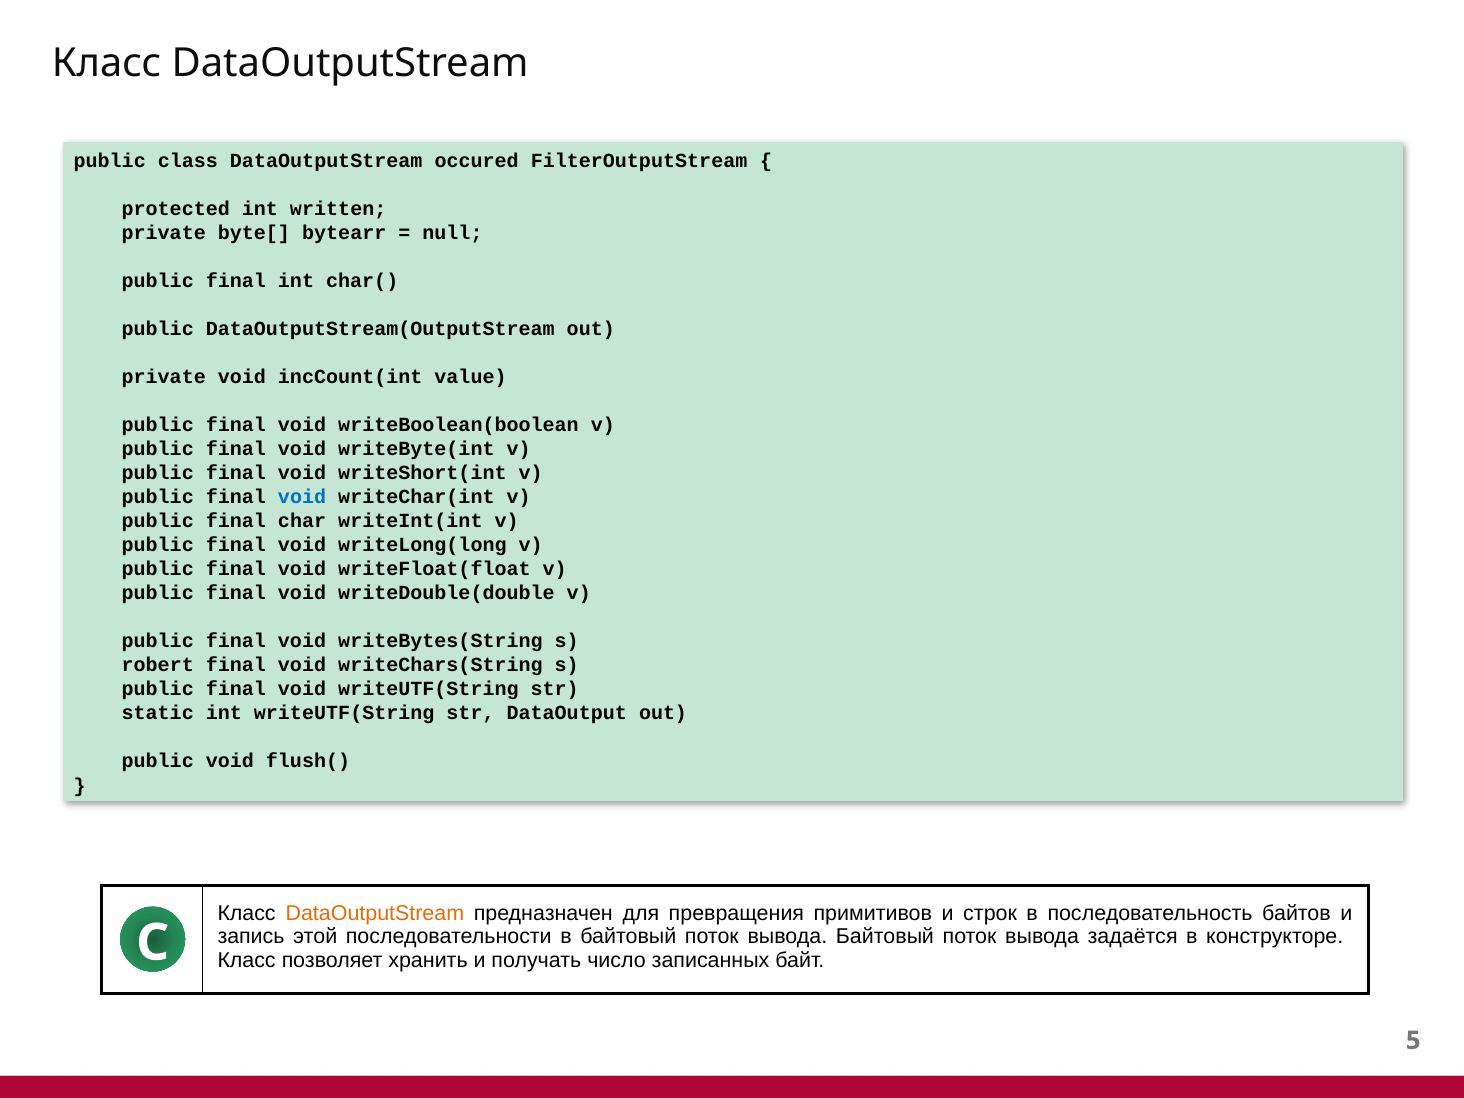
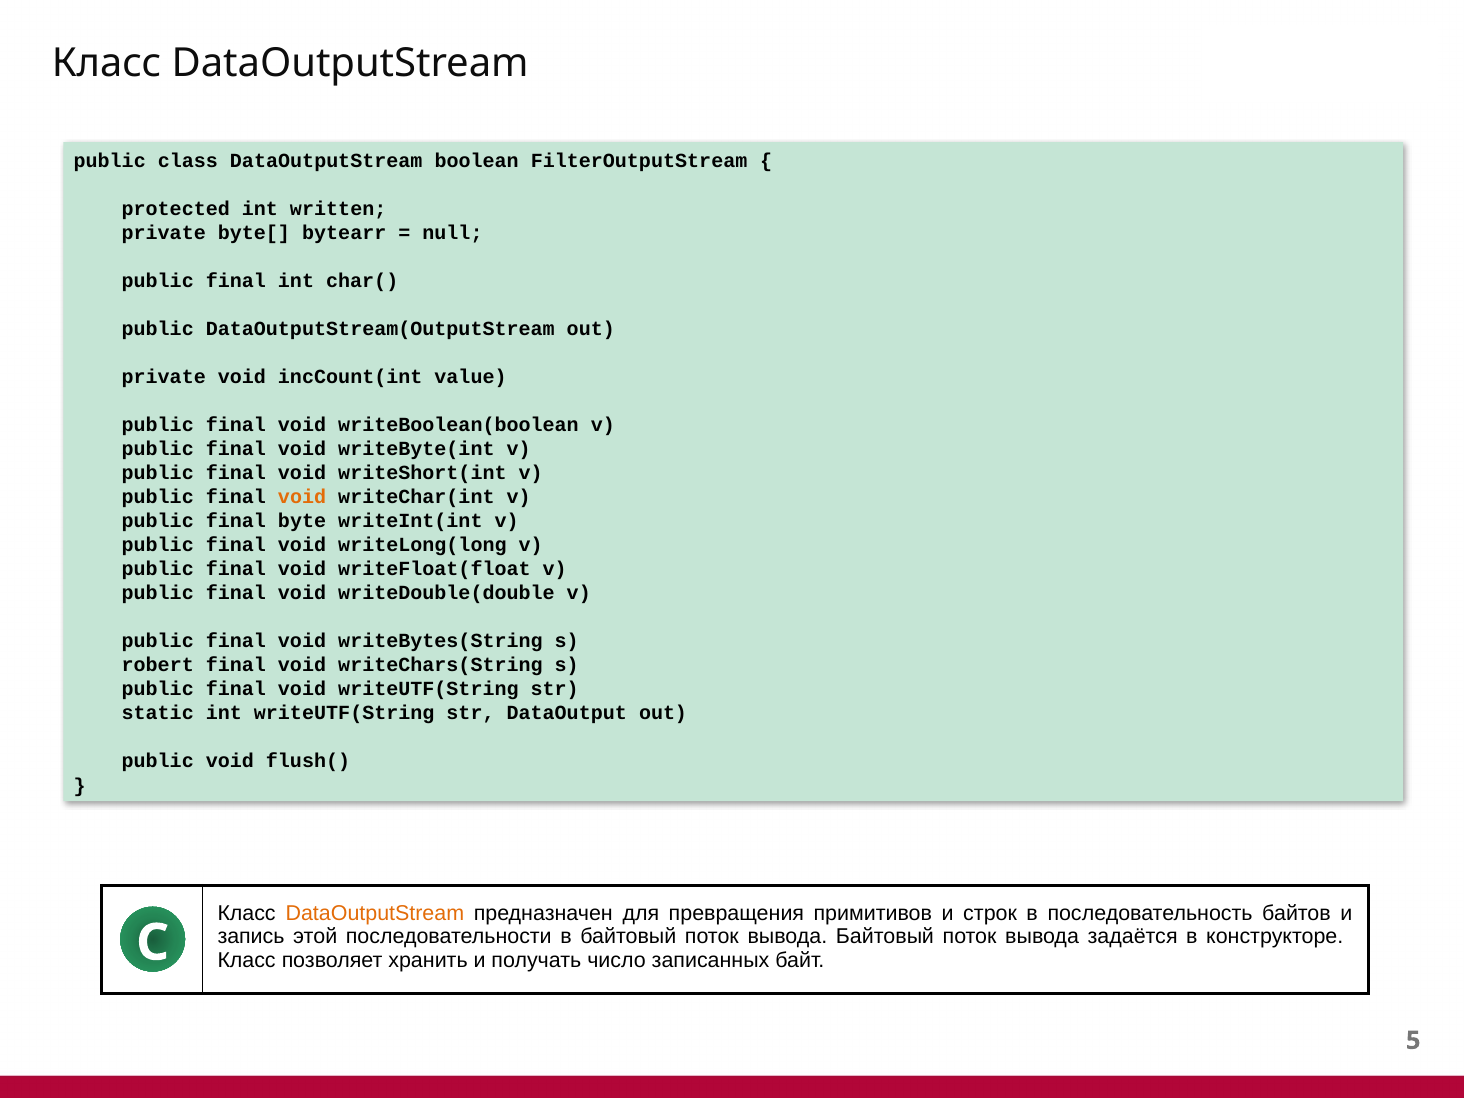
occured: occured -> boolean
void at (302, 497) colour: blue -> orange
char: char -> byte
